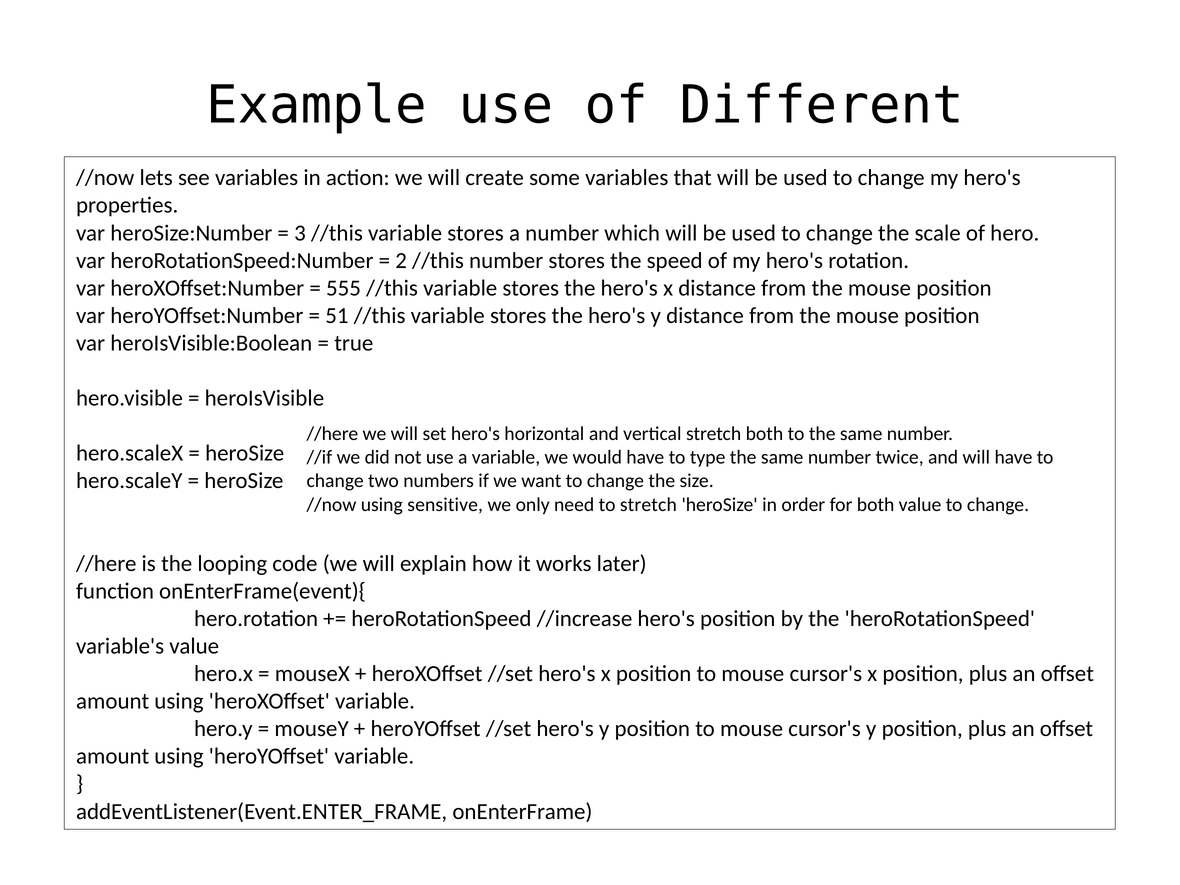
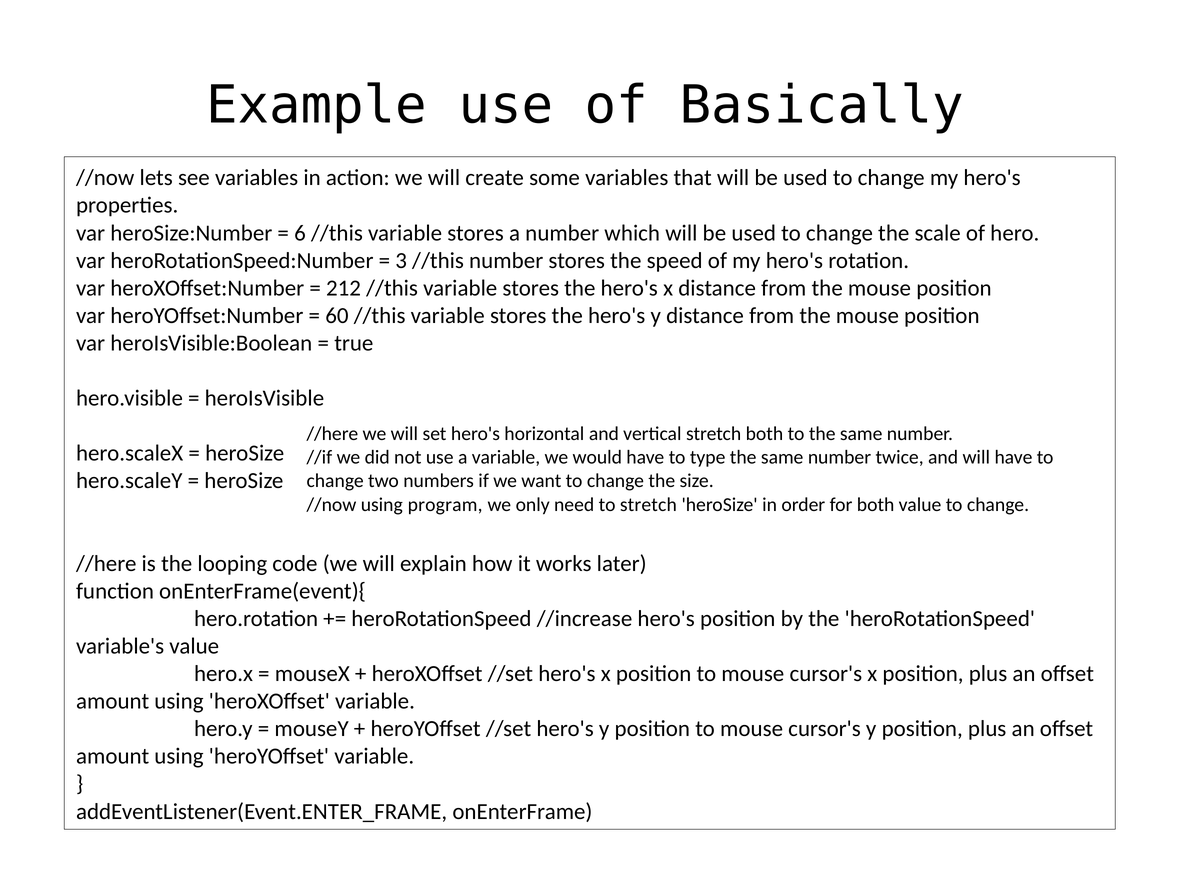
Different: Different -> Basically
3: 3 -> 6
2: 2 -> 3
555: 555 -> 212
51: 51 -> 60
sensitive: sensitive -> program
